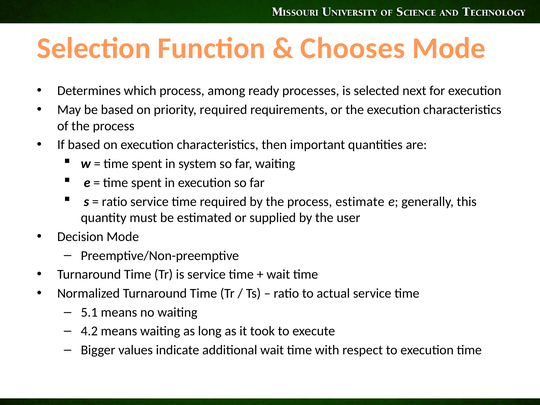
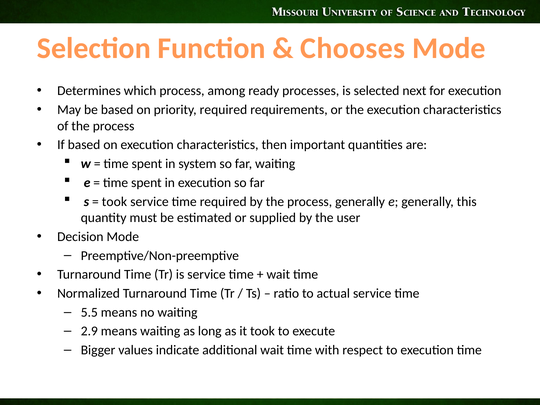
ratio at (115, 202): ratio -> took
process estimate: estimate -> generally
5.1: 5.1 -> 5.5
4.2: 4.2 -> 2.9
